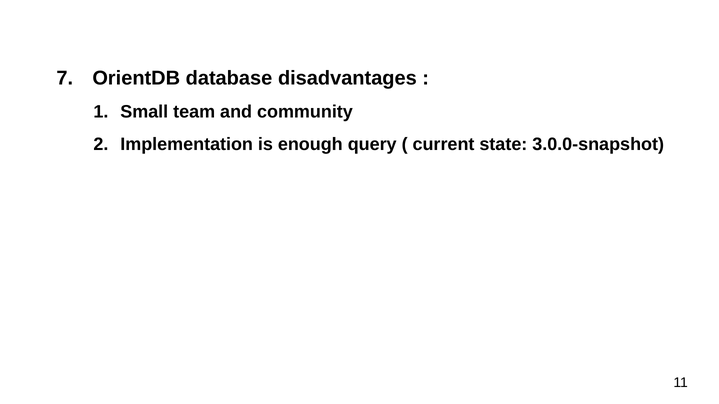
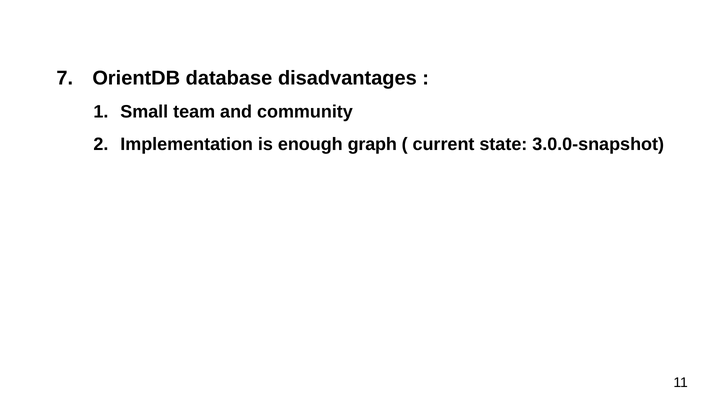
query: query -> graph
